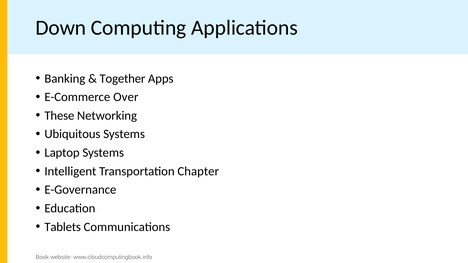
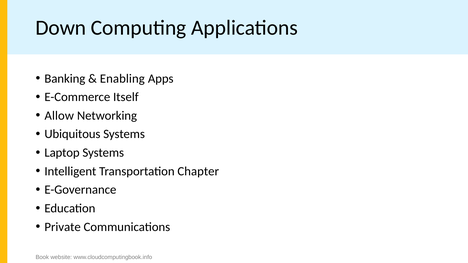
Together: Together -> Enabling
Over: Over -> Itself
These: These -> Allow
Tablets: Tablets -> Private
